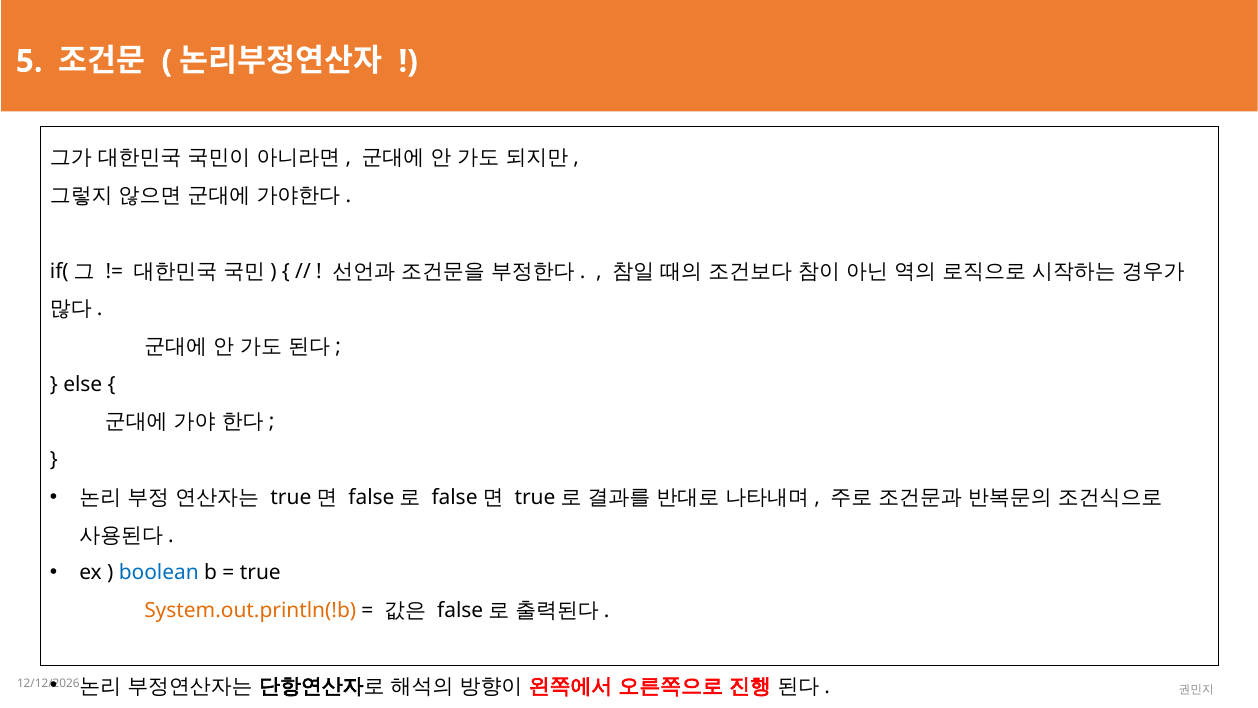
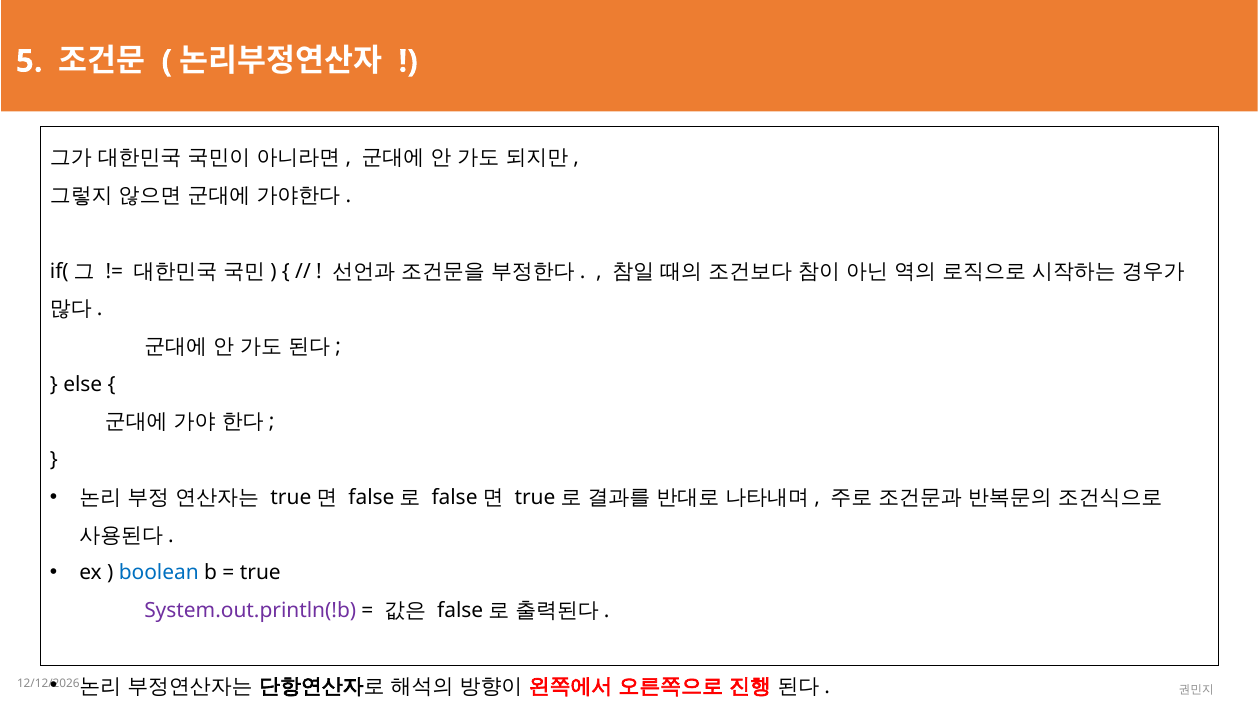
System.out.println(!b colour: orange -> purple
